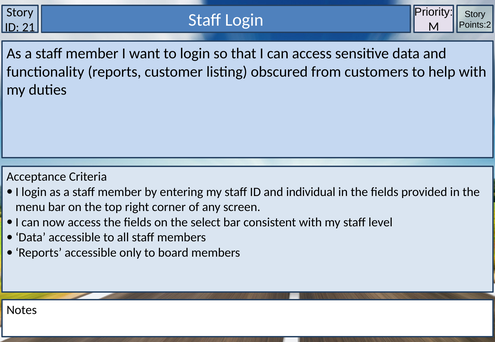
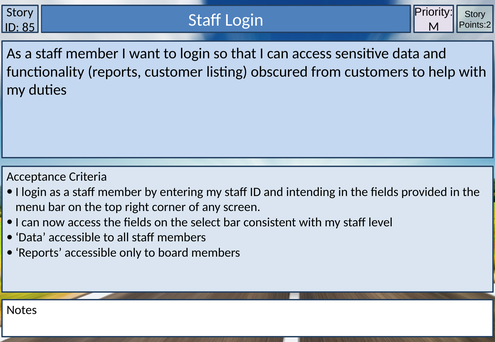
21: 21 -> 85
individual: individual -> intending
